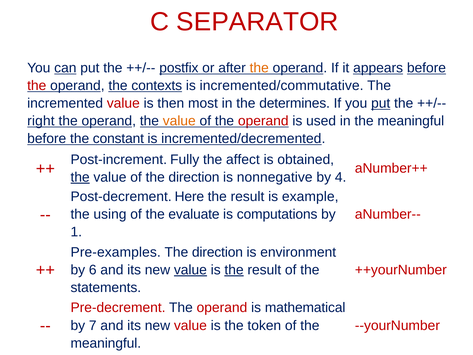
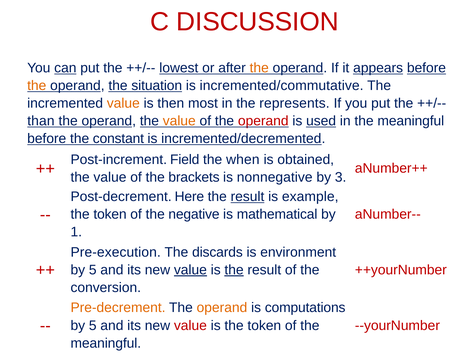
SEPARATOR: SEPARATOR -> DISCUSSION
postfix: postfix -> lowest
the at (37, 86) colour: red -> orange
contexts: contexts -> situation
value at (123, 103) colour: red -> orange
determines: determines -> represents
put at (381, 103) underline: present -> none
right: right -> than
used underline: none -> present
Fully: Fully -> Field
affect: affect -> when
the at (80, 177) underline: present -> none
of the direction: direction -> brackets
4: 4 -> 3
result at (247, 197) underline: none -> present
using at (110, 214): using -> token
evaluate: evaluate -> negative
computations: computations -> mathematical
Pre-examples: Pre-examples -> Pre-execution
direction at (217, 252): direction -> discards
6 at (93, 270): 6 -> 5
statements: statements -> conversion
Pre-decrement colour: red -> orange
operand at (222, 308) colour: red -> orange
mathematical: mathematical -> computations
7 at (93, 325): 7 -> 5
